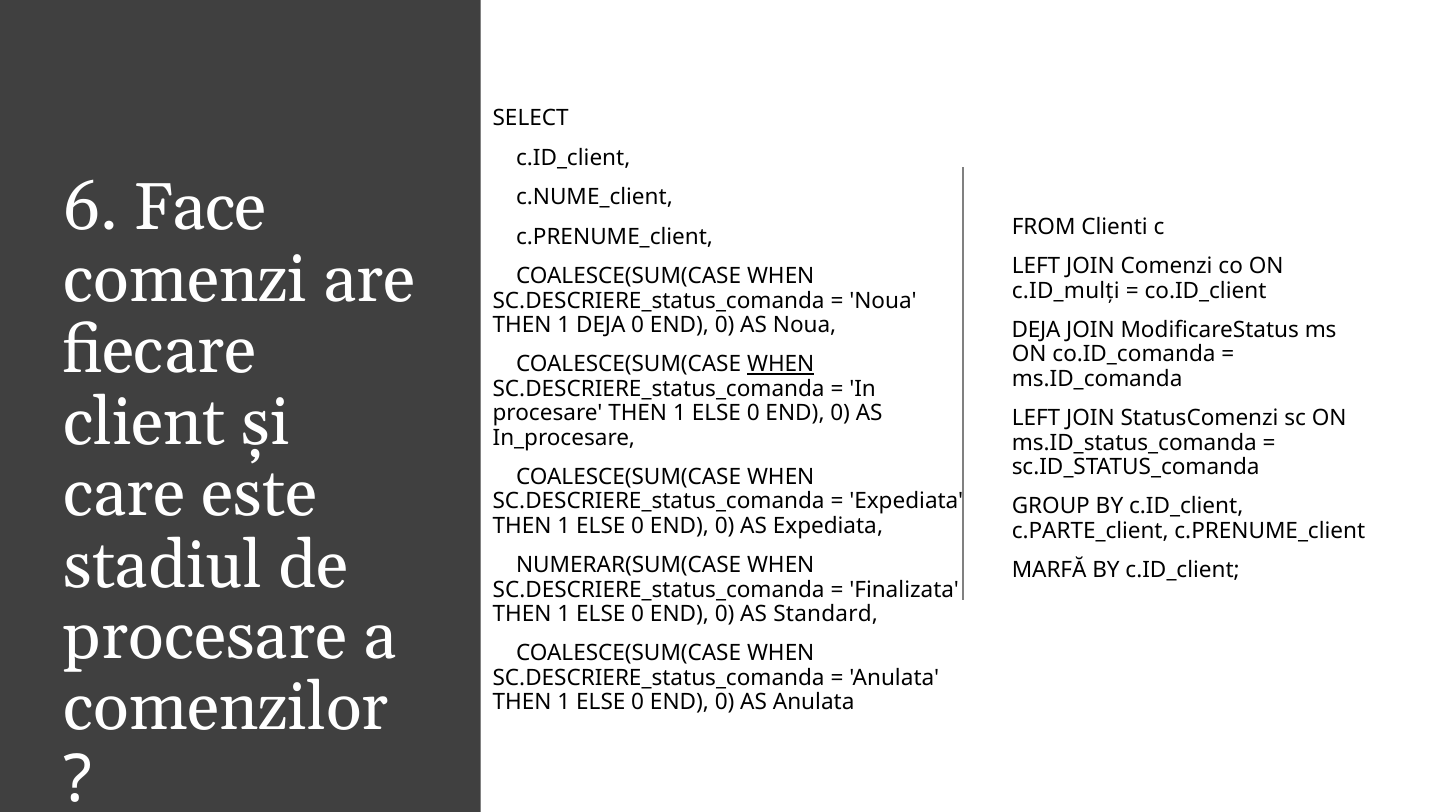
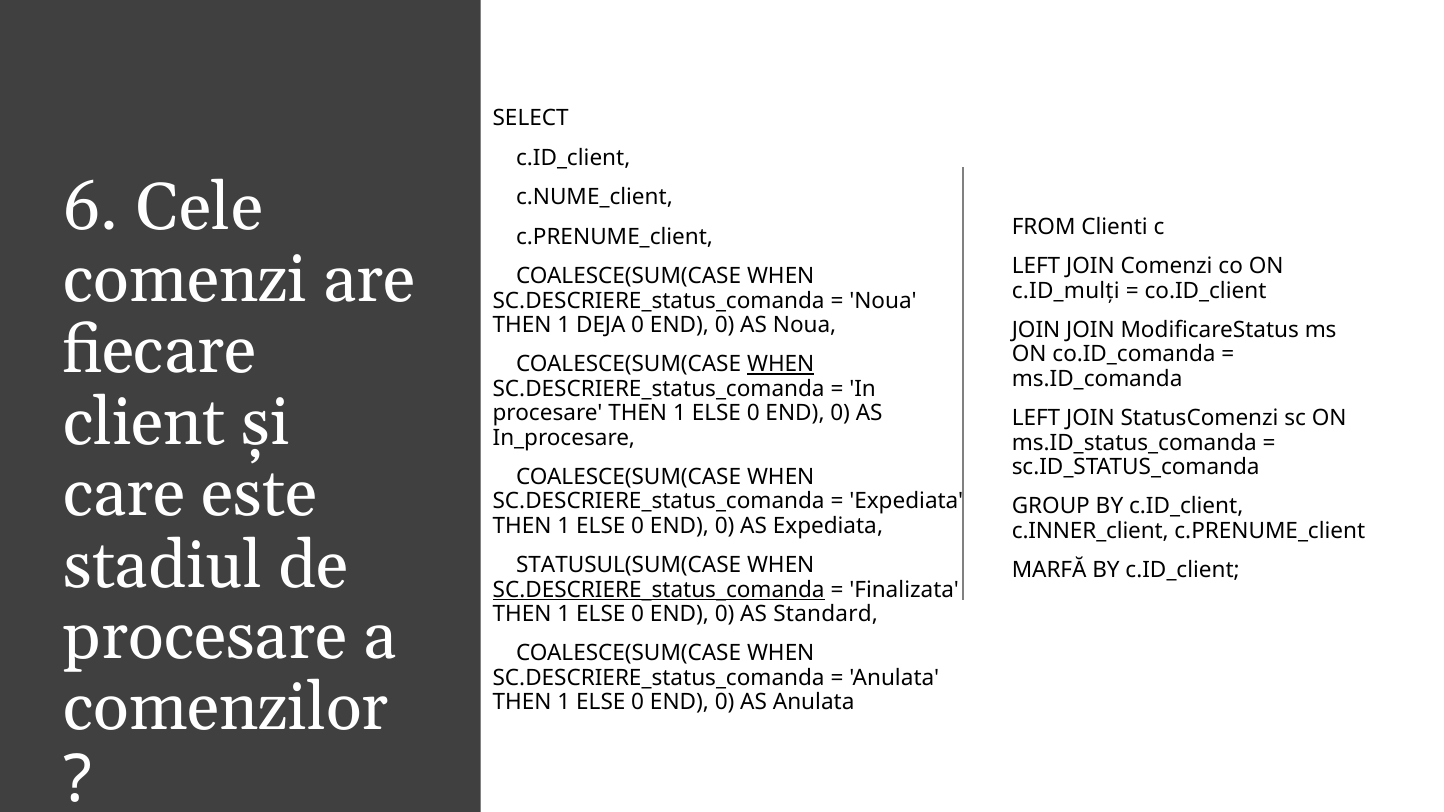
Face: Face -> Cele
DEJA at (1036, 330): DEJA -> JOIN
c.PARTE_client: c.PARTE_client -> c.INNER_client
NUMERAR(SUM(CASE: NUMERAR(SUM(CASE -> STATUSUL(SUM(CASE
SC.DESCRIERE_status_comanda at (659, 590) underline: none -> present
